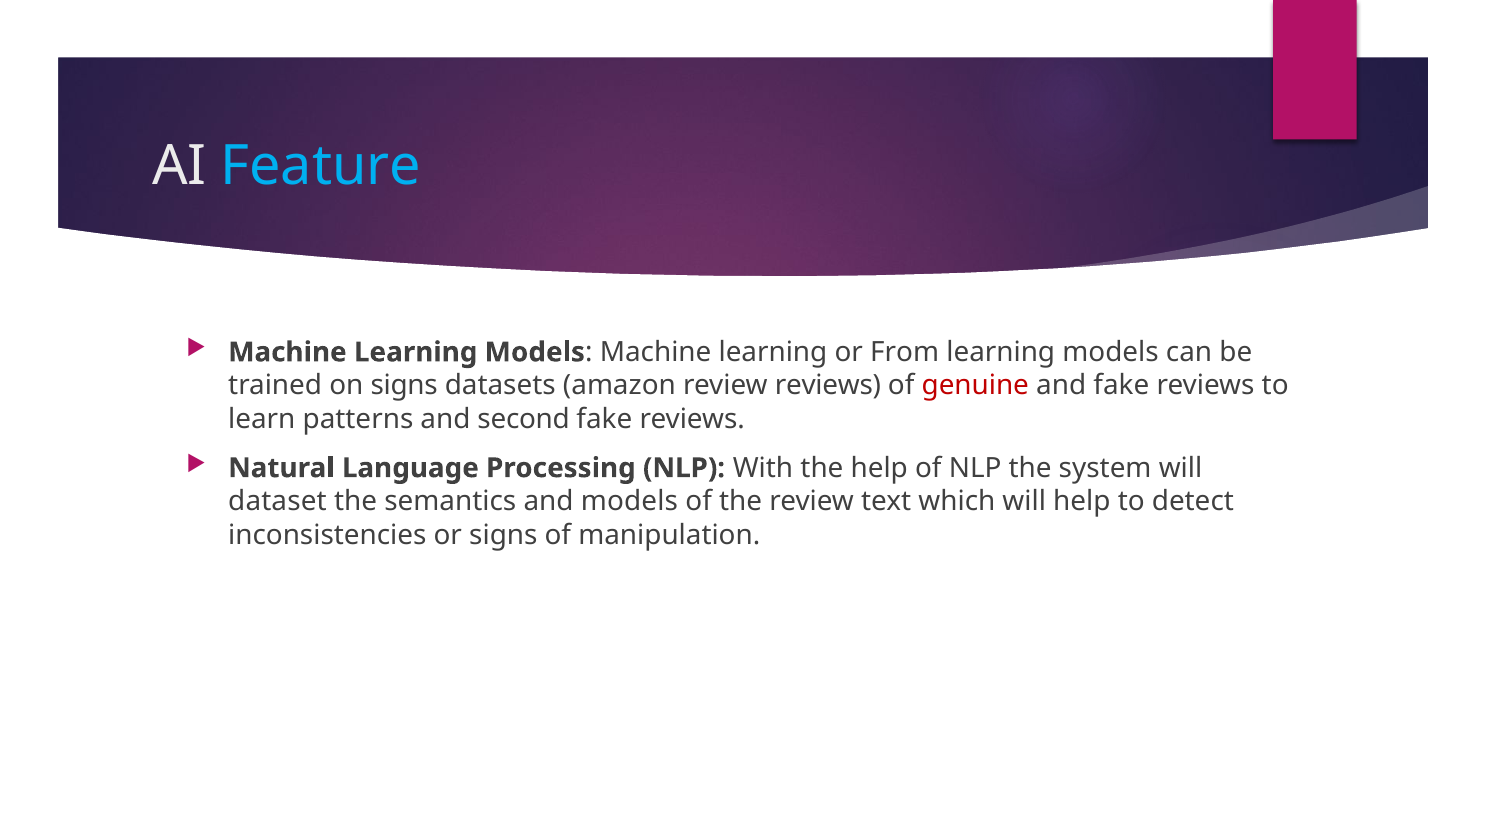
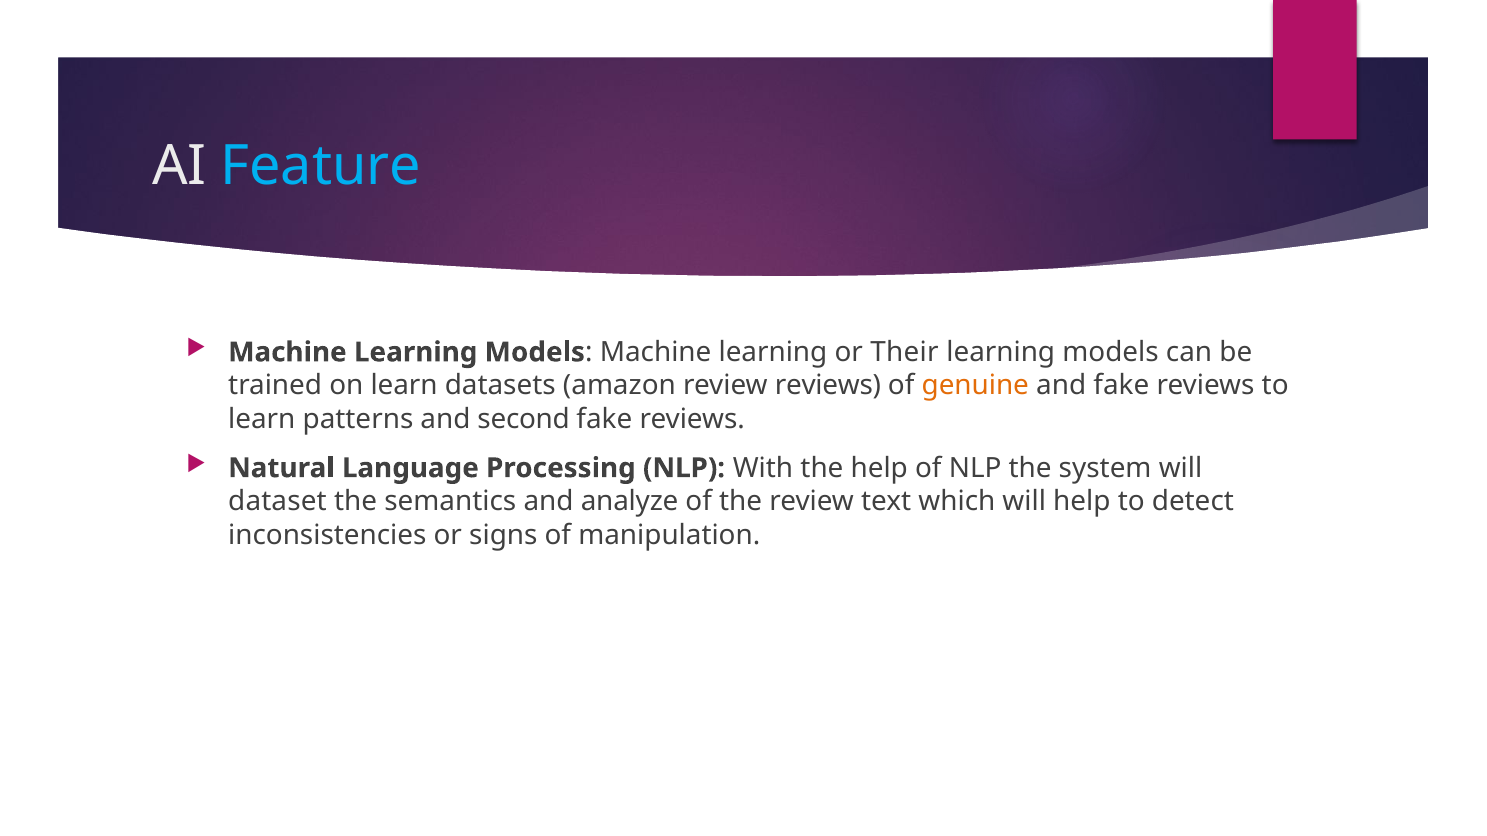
From: From -> Their
on signs: signs -> learn
genuine colour: red -> orange
and models: models -> analyze
